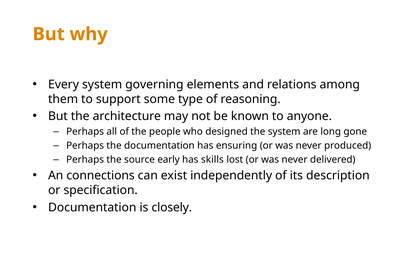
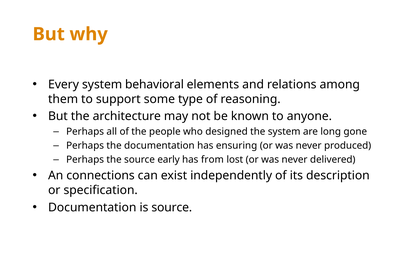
governing: governing -> behavioral
skills: skills -> from
is closely: closely -> source
